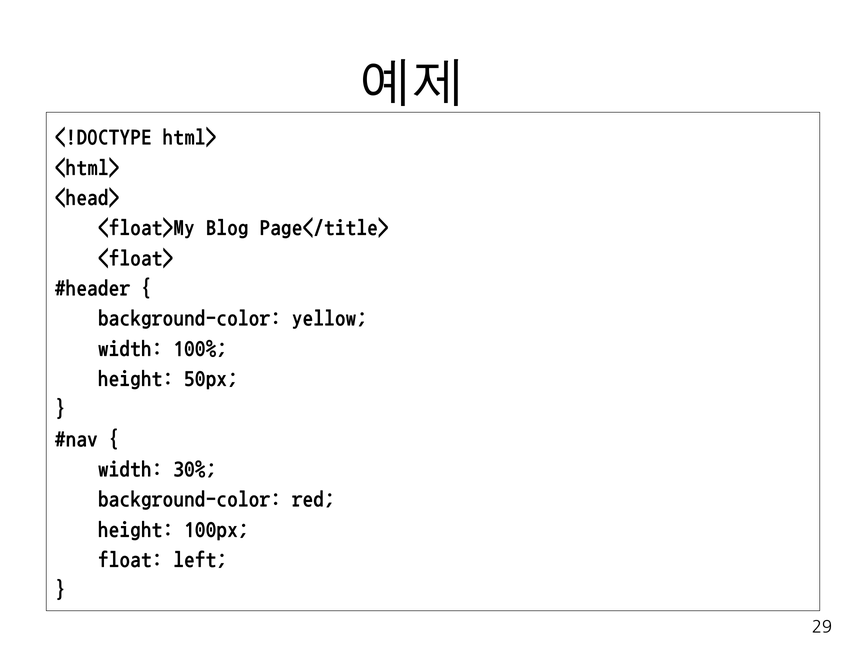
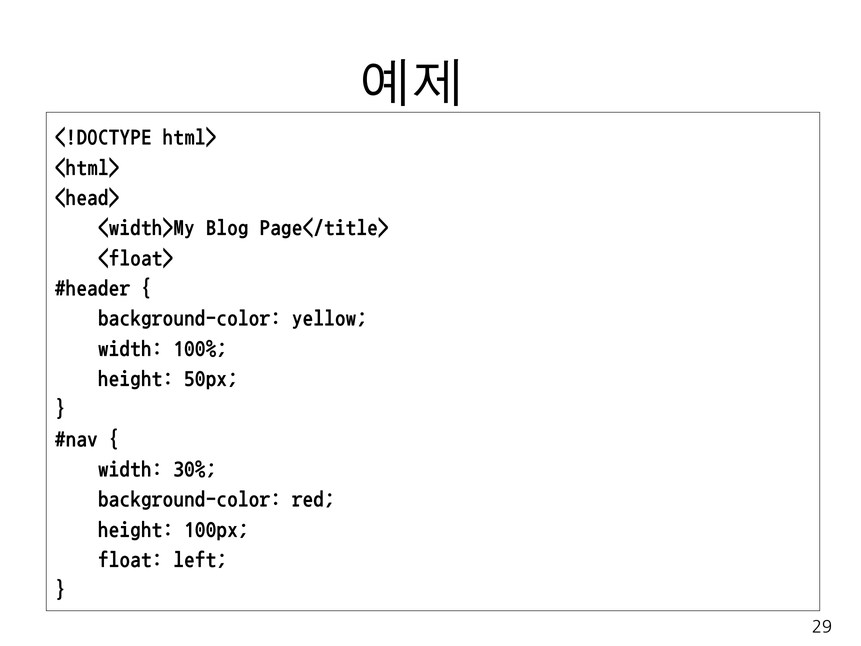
<float>My: <float>My -> <width>My
